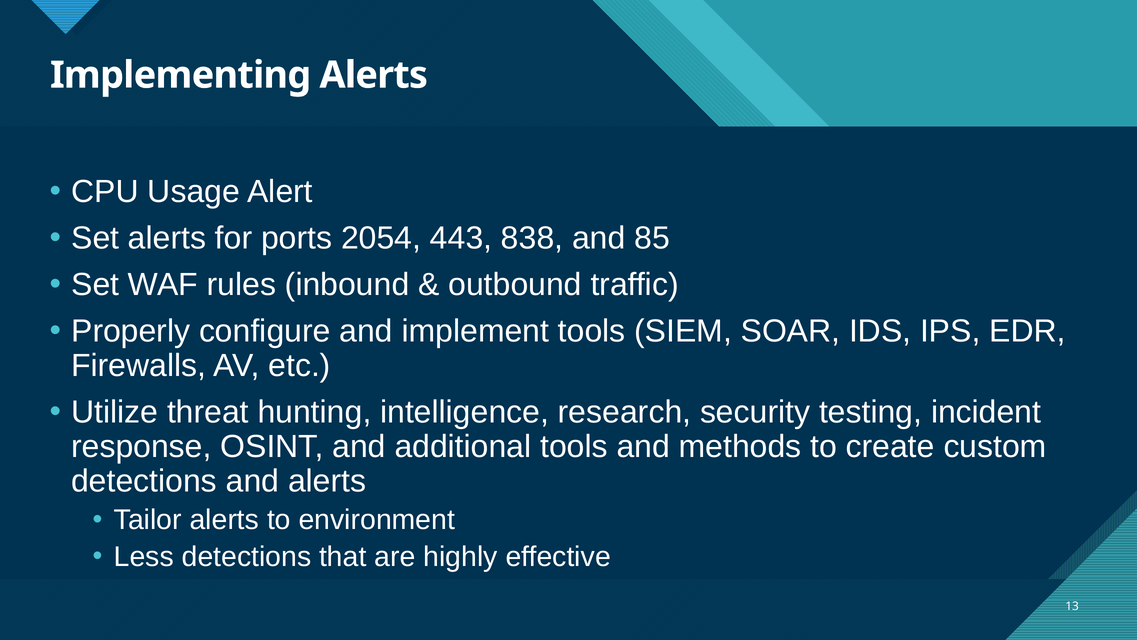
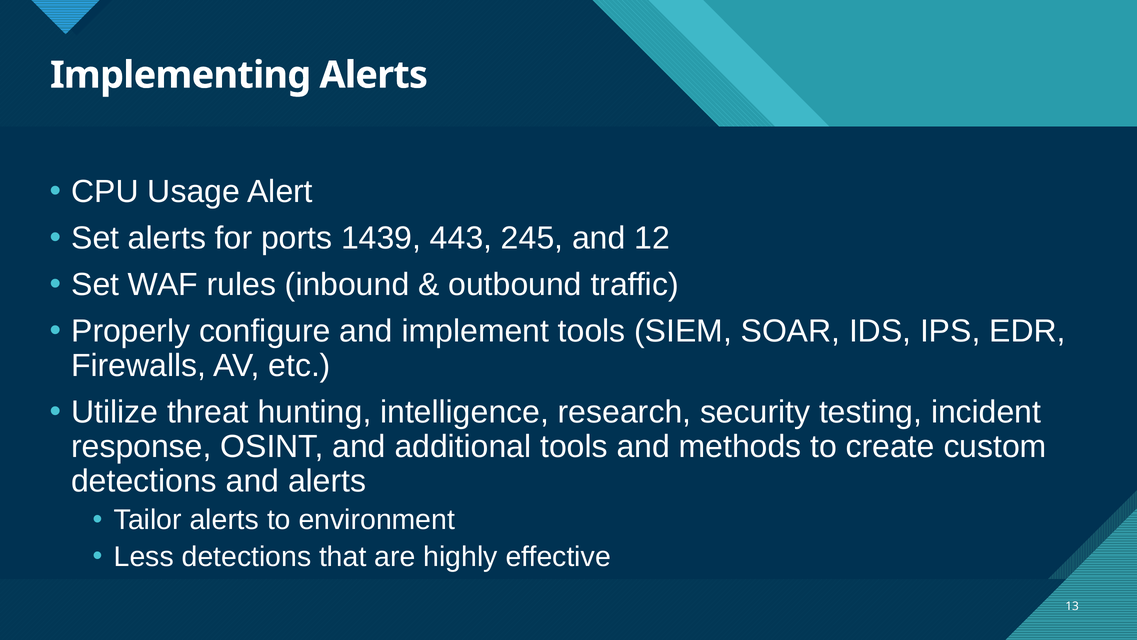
2054: 2054 -> 1439
838: 838 -> 245
85: 85 -> 12
